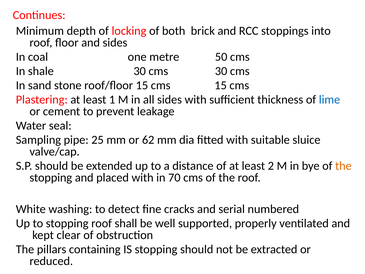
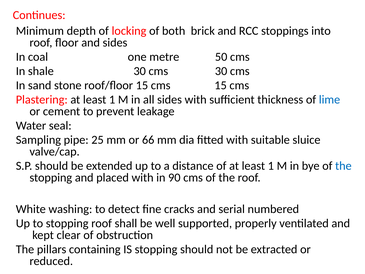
62: 62 -> 66
of at least 2: 2 -> 1
the at (343, 166) colour: orange -> blue
70: 70 -> 90
